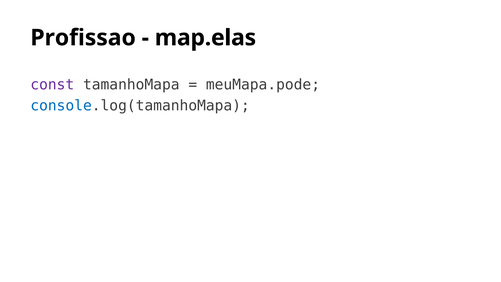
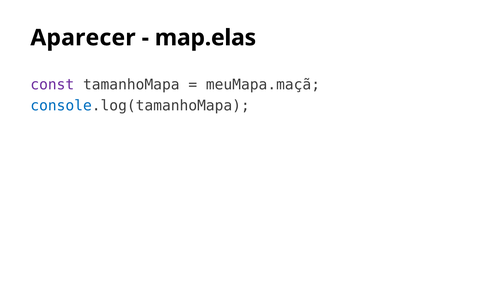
Profissao: Profissao -> Aparecer
meuMapa.pode: meuMapa.pode -> meuMapa.maçã
